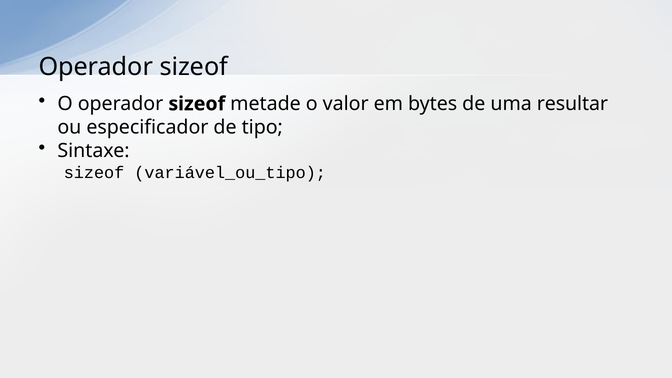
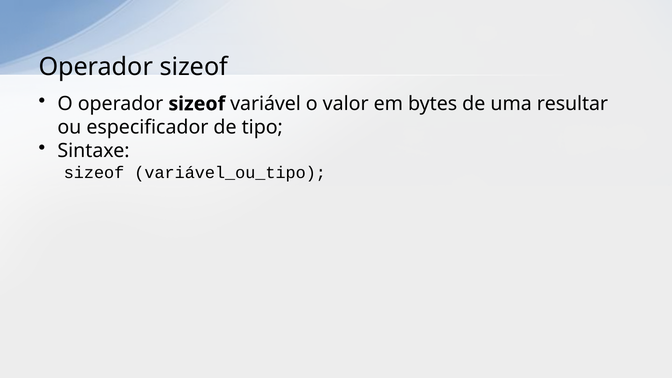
metade: metade -> variável
